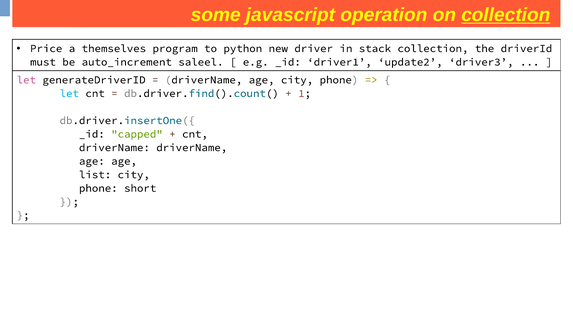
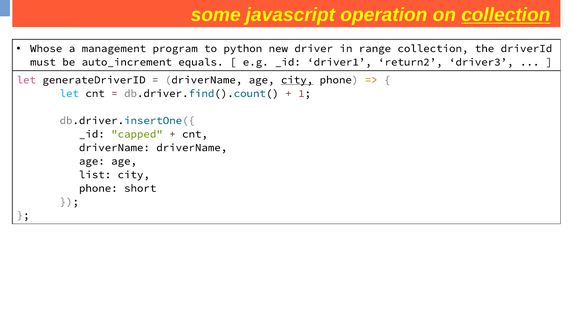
Price: Price -> Whose
themselves: themselves -> management
stack: stack -> range
saleel: saleel -> equals
update2: update2 -> return2
city at (297, 80) underline: none -> present
